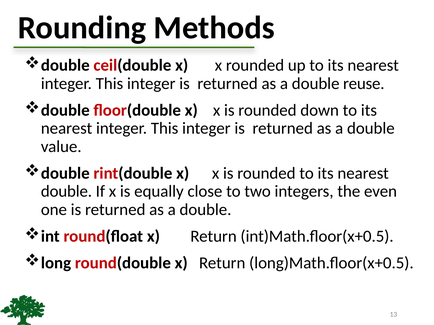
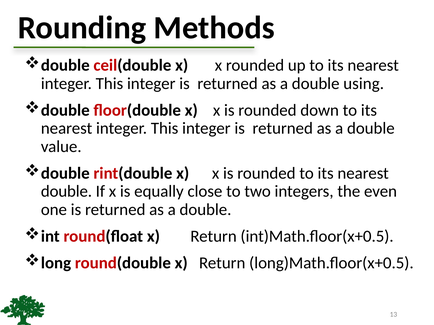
reuse: reuse -> using
